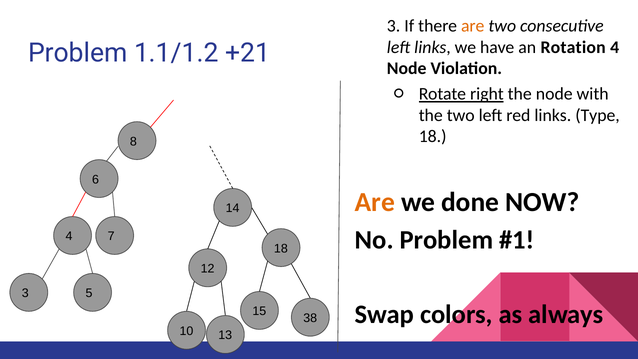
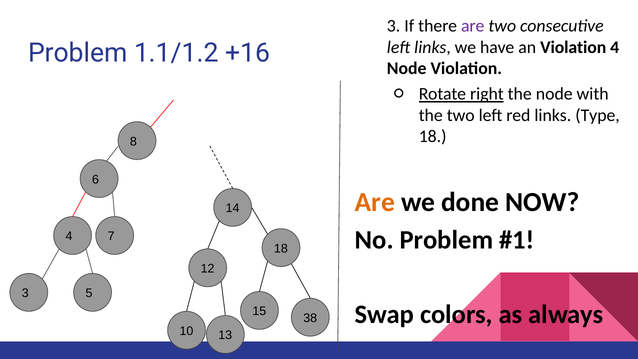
are at (473, 26) colour: orange -> purple
an Rotation: Rotation -> Violation
+21: +21 -> +16
